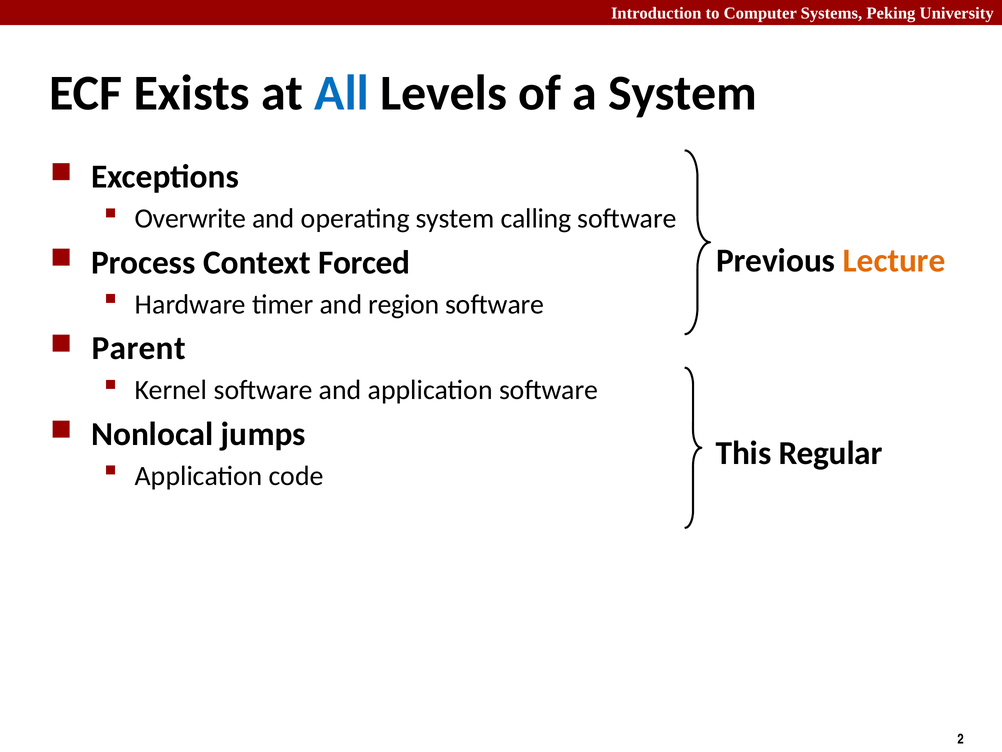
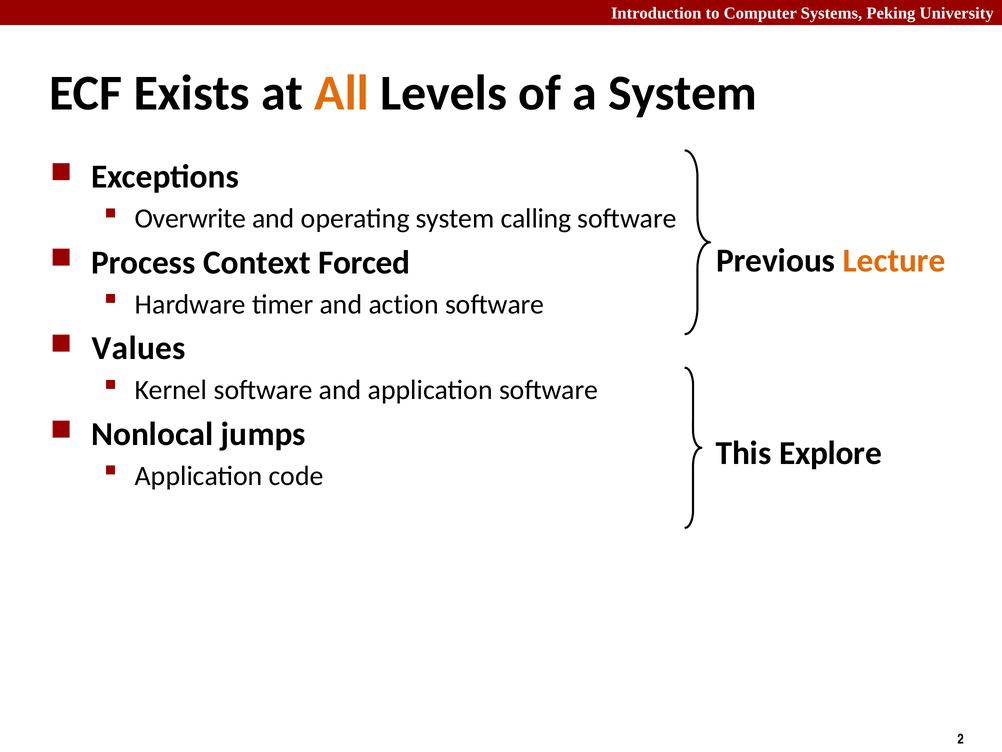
All colour: blue -> orange
region: region -> action
Parent: Parent -> Values
Regular: Regular -> Explore
